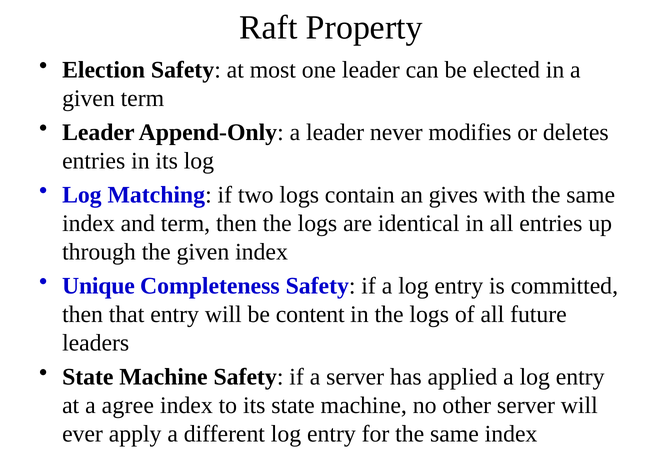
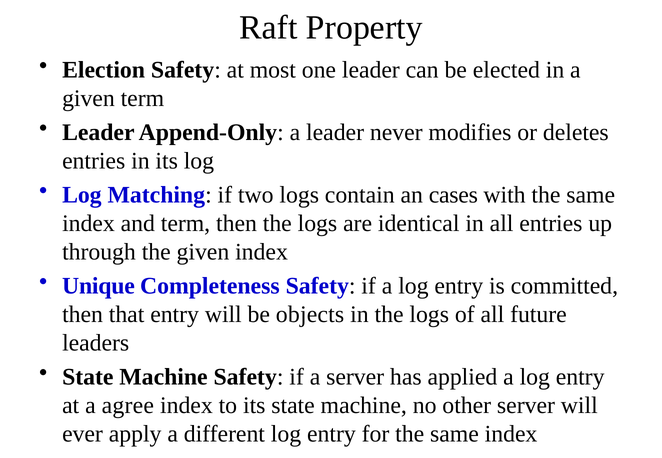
gives: gives -> cases
content: content -> objects
